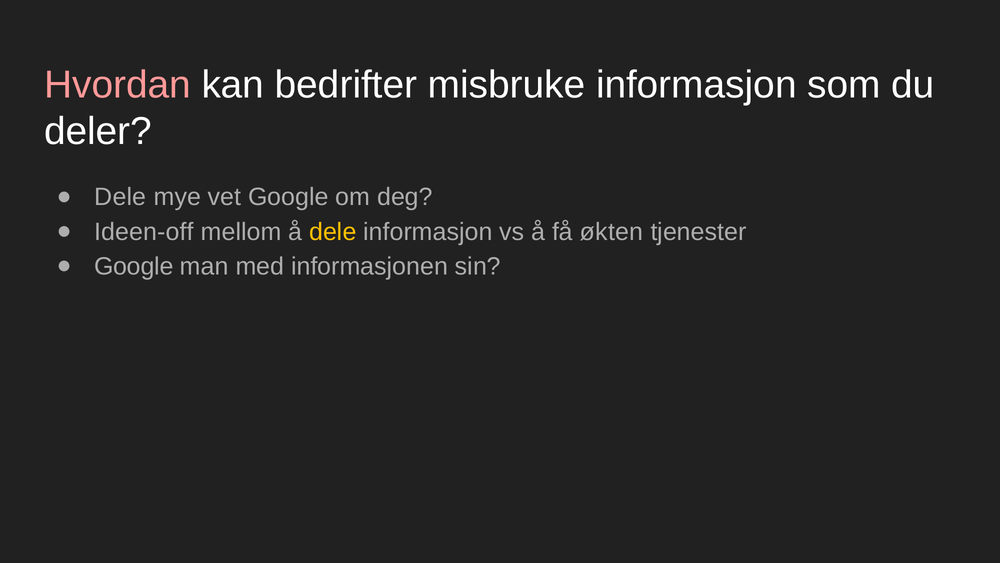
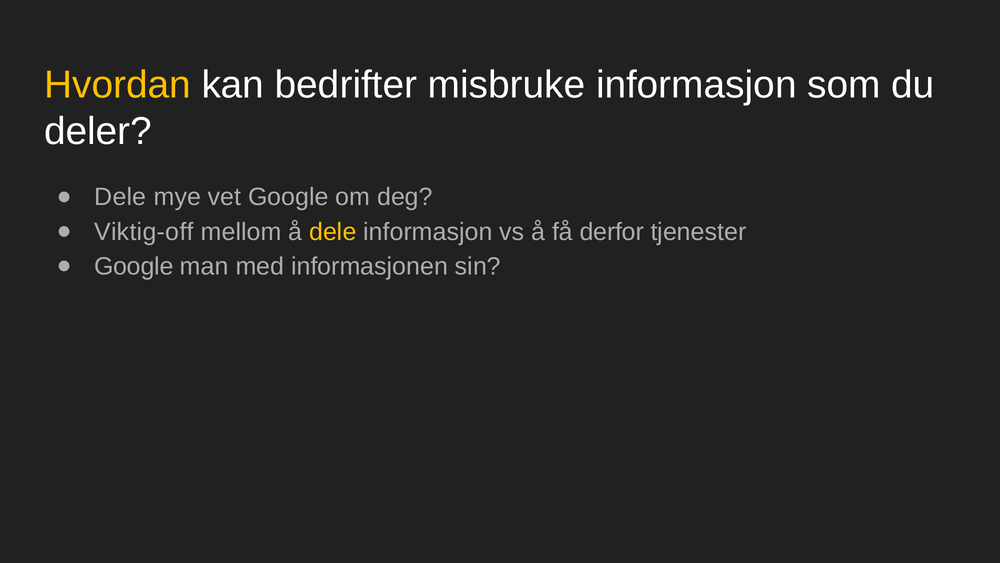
Hvordan colour: pink -> yellow
Ideen-off: Ideen-off -> Viktig-off
økten: økten -> derfor
